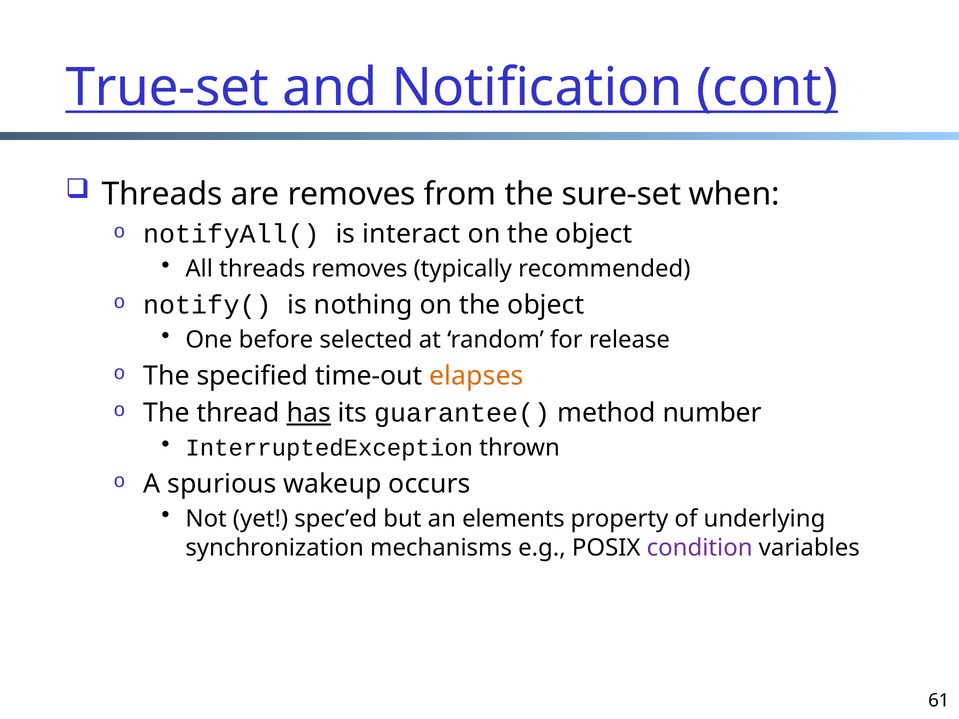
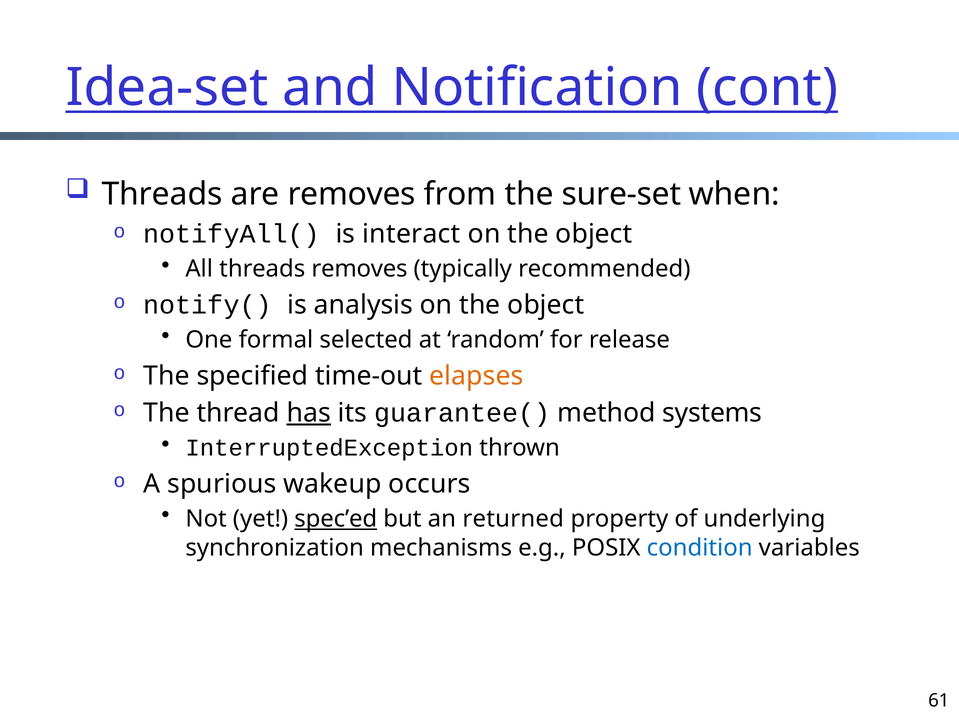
True-set: True-set -> Idea-set
nothing: nothing -> analysis
before: before -> formal
number: number -> systems
spec’ed underline: none -> present
elements: elements -> returned
condition colour: purple -> blue
